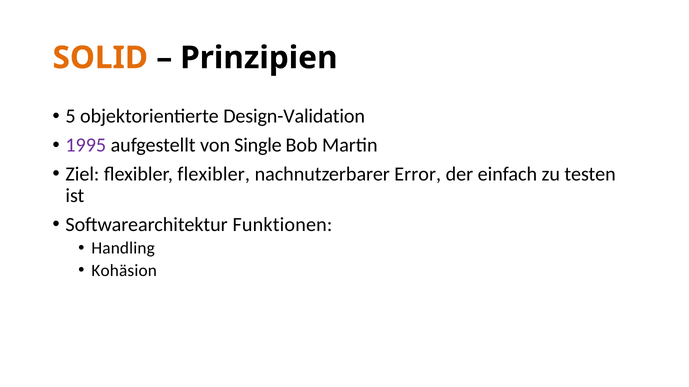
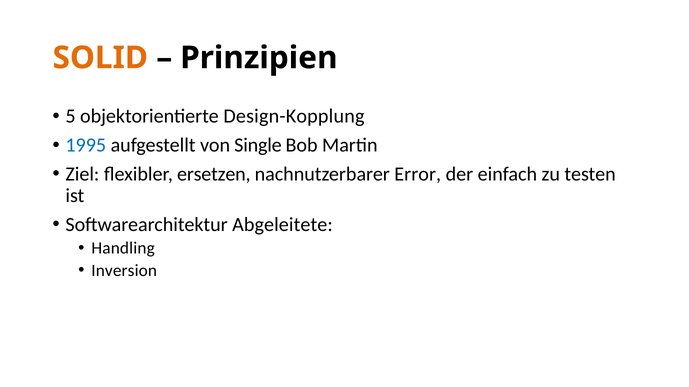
Design-Validation: Design-Validation -> Design-Kopplung
1995 colour: purple -> blue
flexibler flexibler: flexibler -> ersetzen
Funktionen: Funktionen -> Abgeleitete
Kohäsion: Kohäsion -> Inversion
